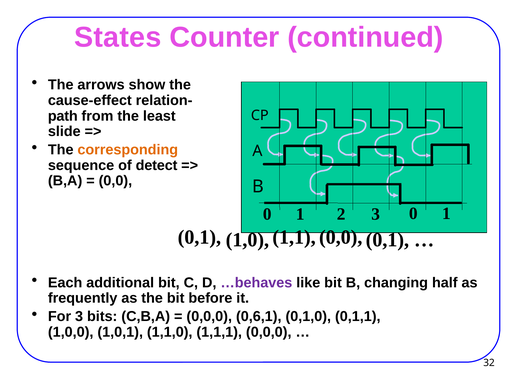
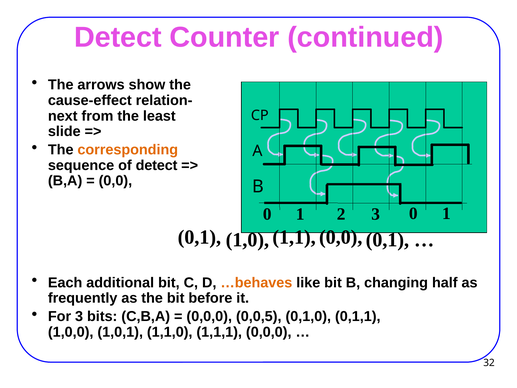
States at (118, 37): States -> Detect
path: path -> next
…behaves colour: purple -> orange
0,6,1: 0,6,1 -> 0,0,5
